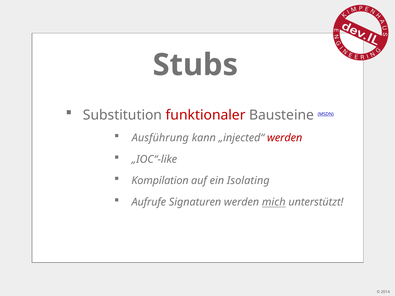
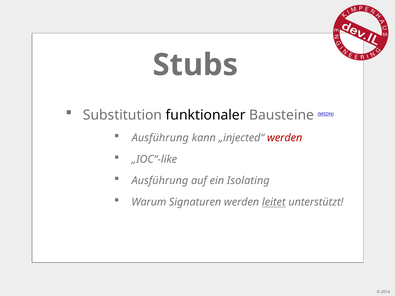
funktionaler colour: red -> black
Kompilation at (160, 181): Kompilation -> Ausführung
Aufrufe: Aufrufe -> Warum
mich: mich -> leitet
